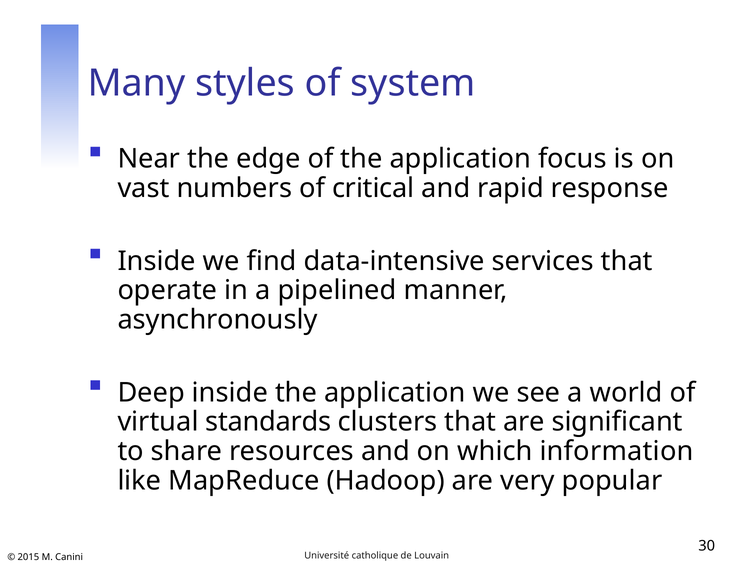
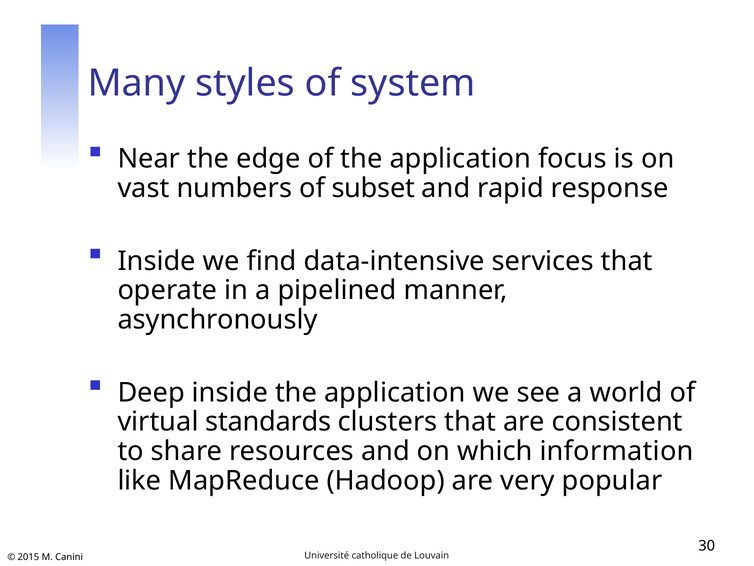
critical: critical -> subset
significant: significant -> consistent
